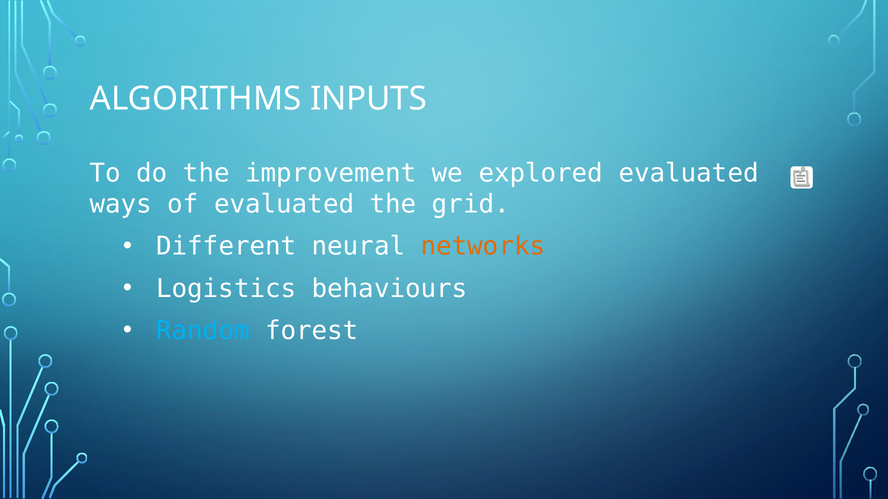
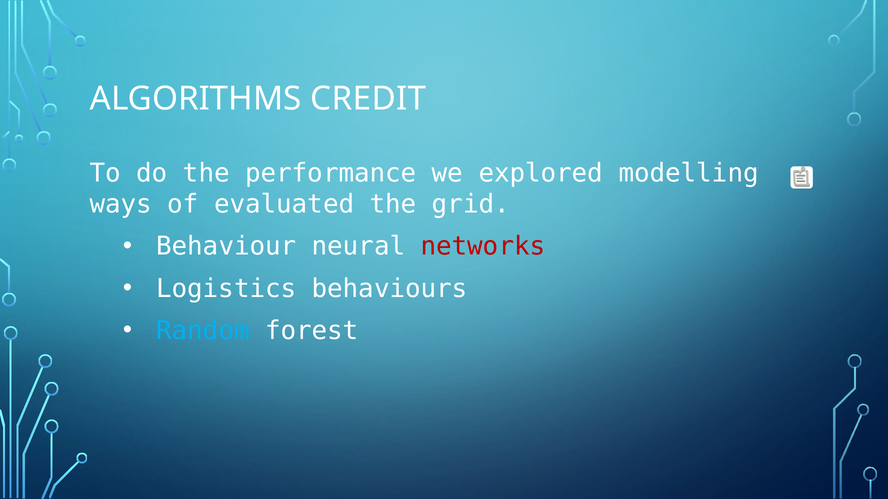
INPUTS: INPUTS -> CREDIT
improvement: improvement -> performance
explored evaluated: evaluated -> modelling
Different: Different -> Behaviour
networks colour: orange -> red
